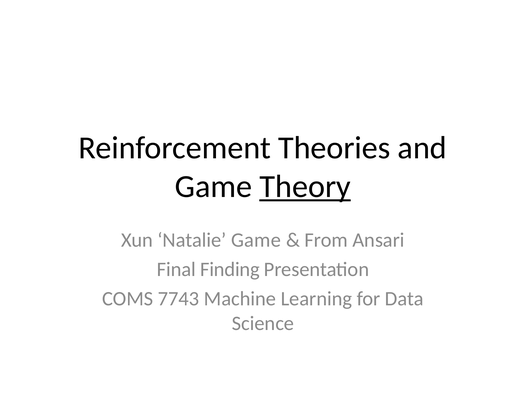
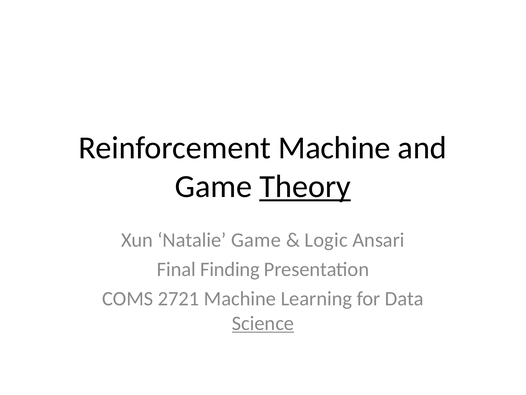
Reinforcement Theories: Theories -> Machine
From: From -> Logic
7743: 7743 -> 2721
Science underline: none -> present
